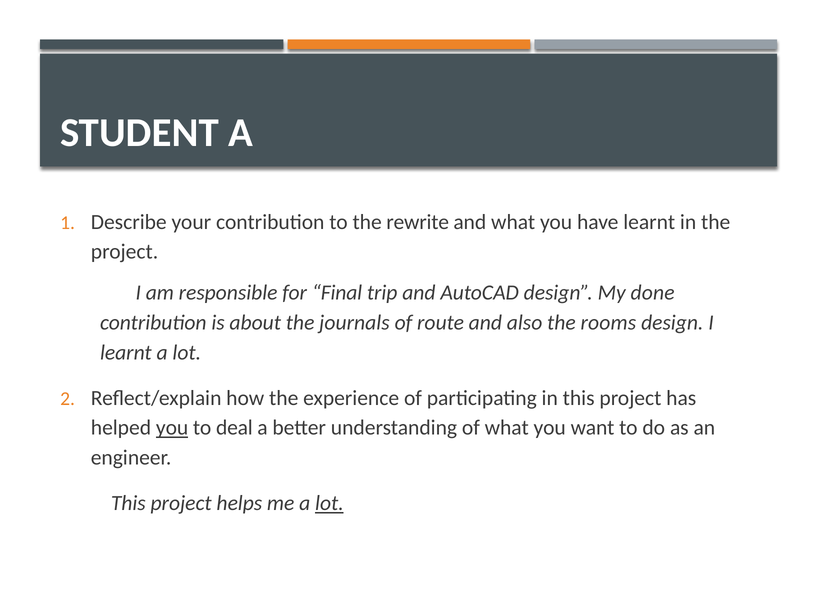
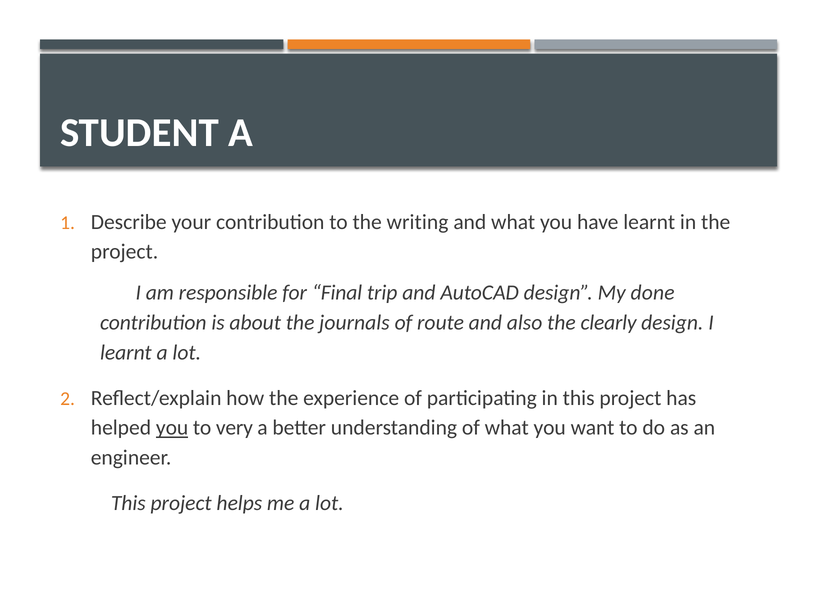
rewrite: rewrite -> writing
rooms: rooms -> clearly
deal: deal -> very
lot at (329, 503) underline: present -> none
